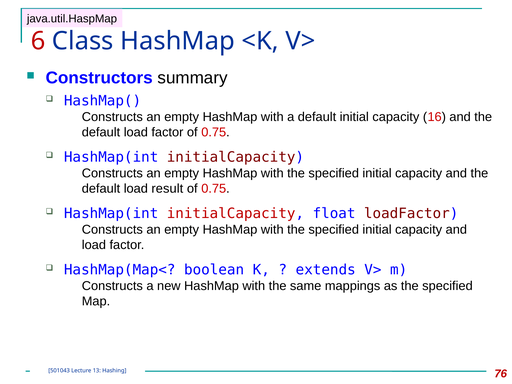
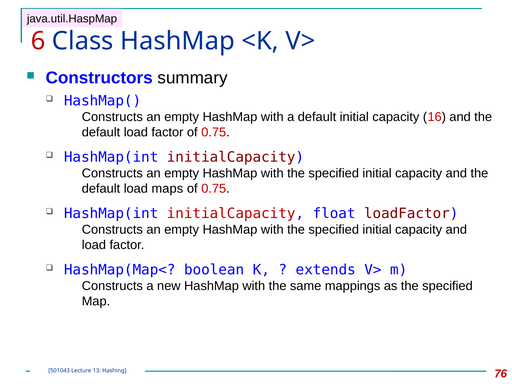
result: result -> maps
